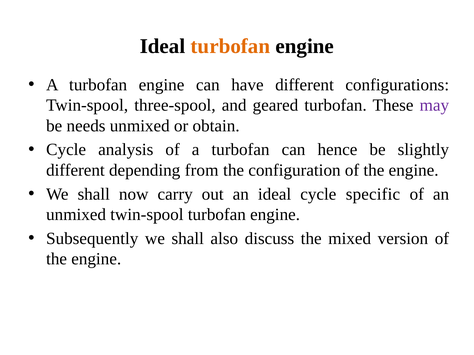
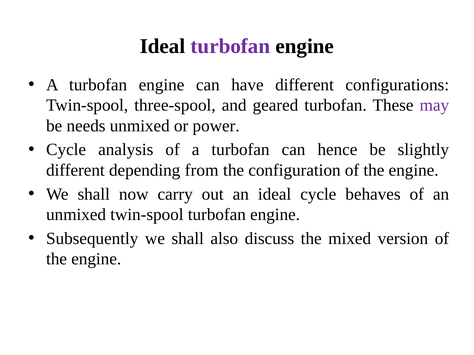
turbofan at (230, 46) colour: orange -> purple
obtain: obtain -> power
specific: specific -> behaves
